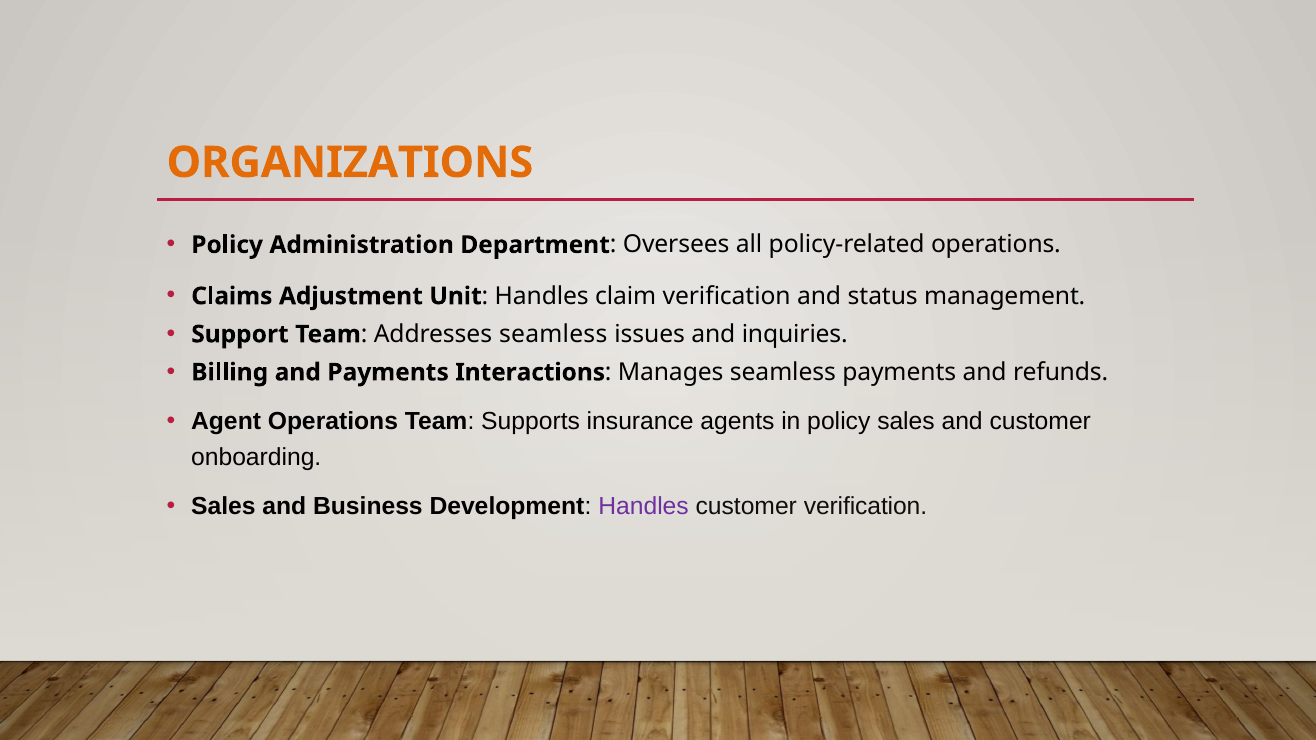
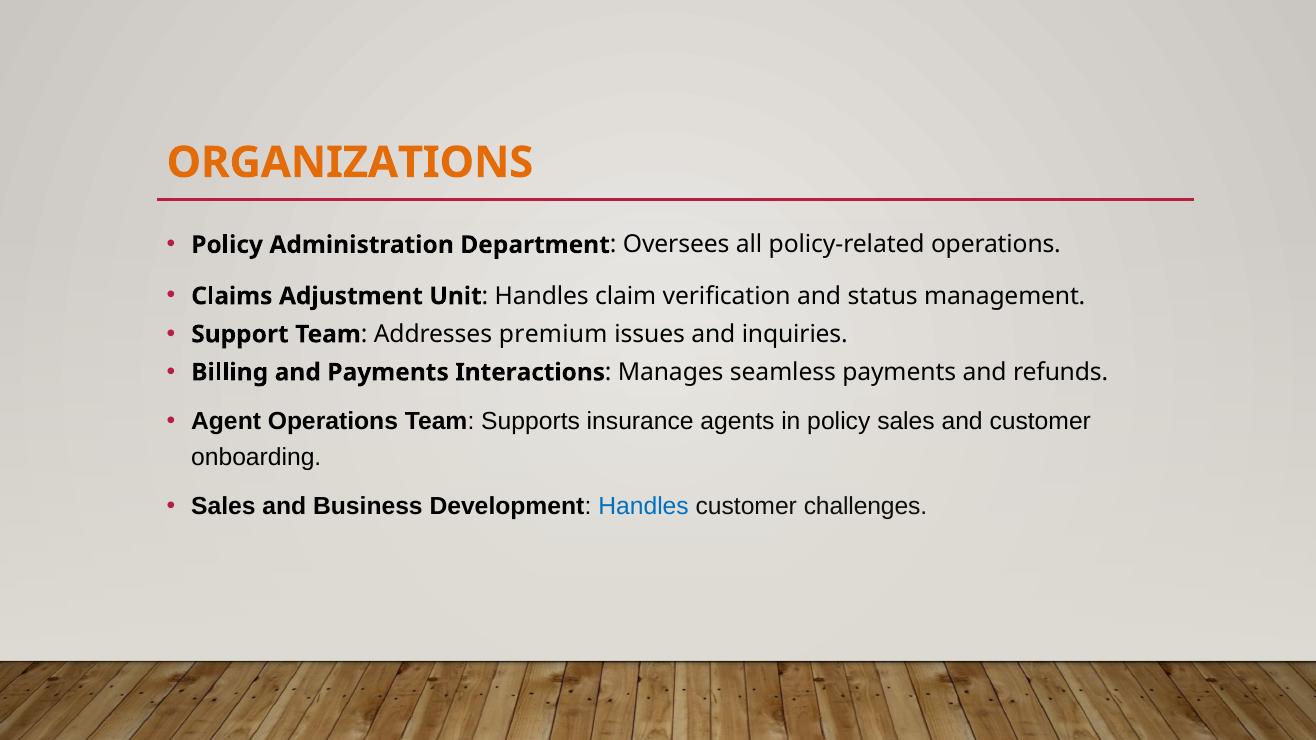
Addresses seamless: seamless -> premium
Handles at (644, 506) colour: purple -> blue
customer verification: verification -> challenges
